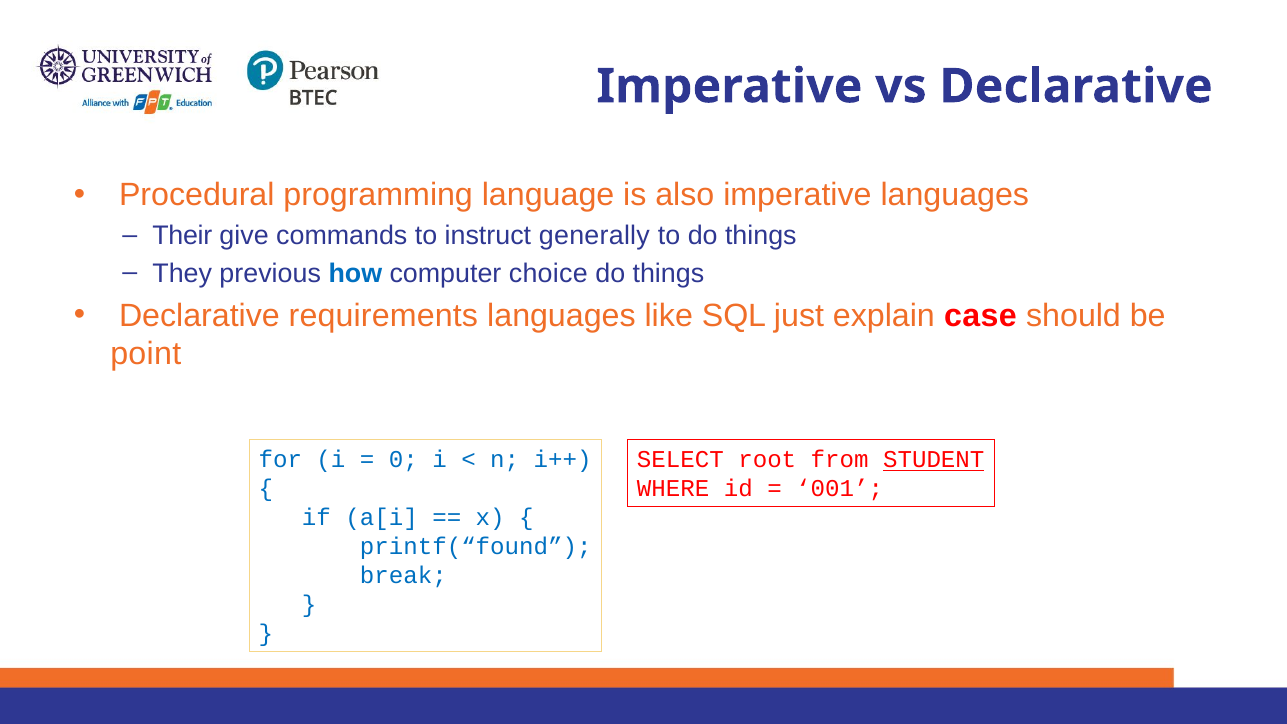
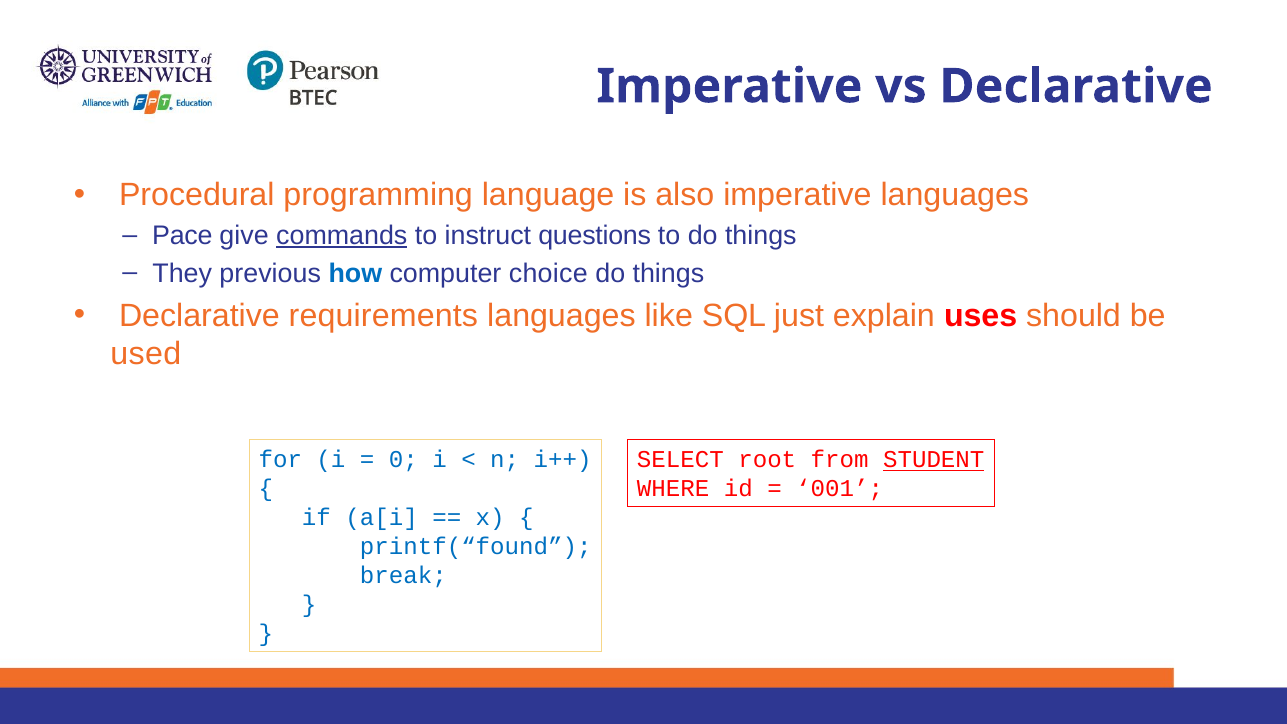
Their: Their -> Pace
commands underline: none -> present
generally: generally -> questions
case: case -> uses
point: point -> used
